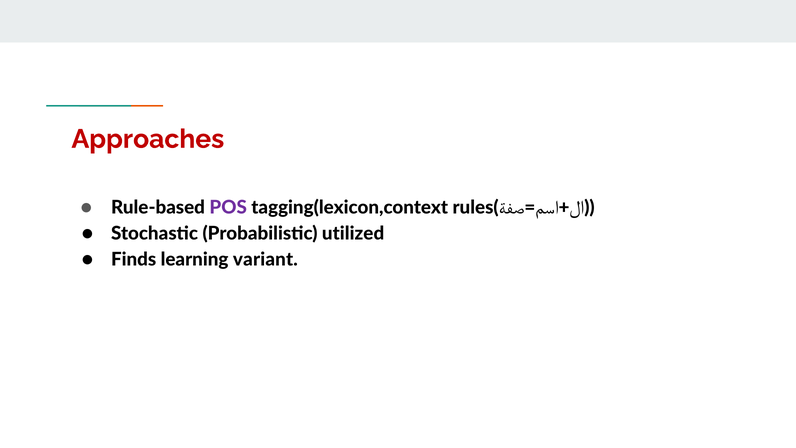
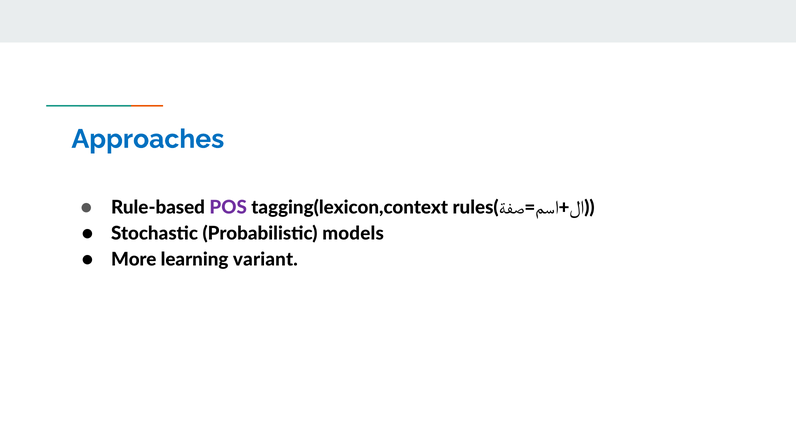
Approaches colour: red -> blue
utilized: utilized -> models
Finds: Finds -> More
